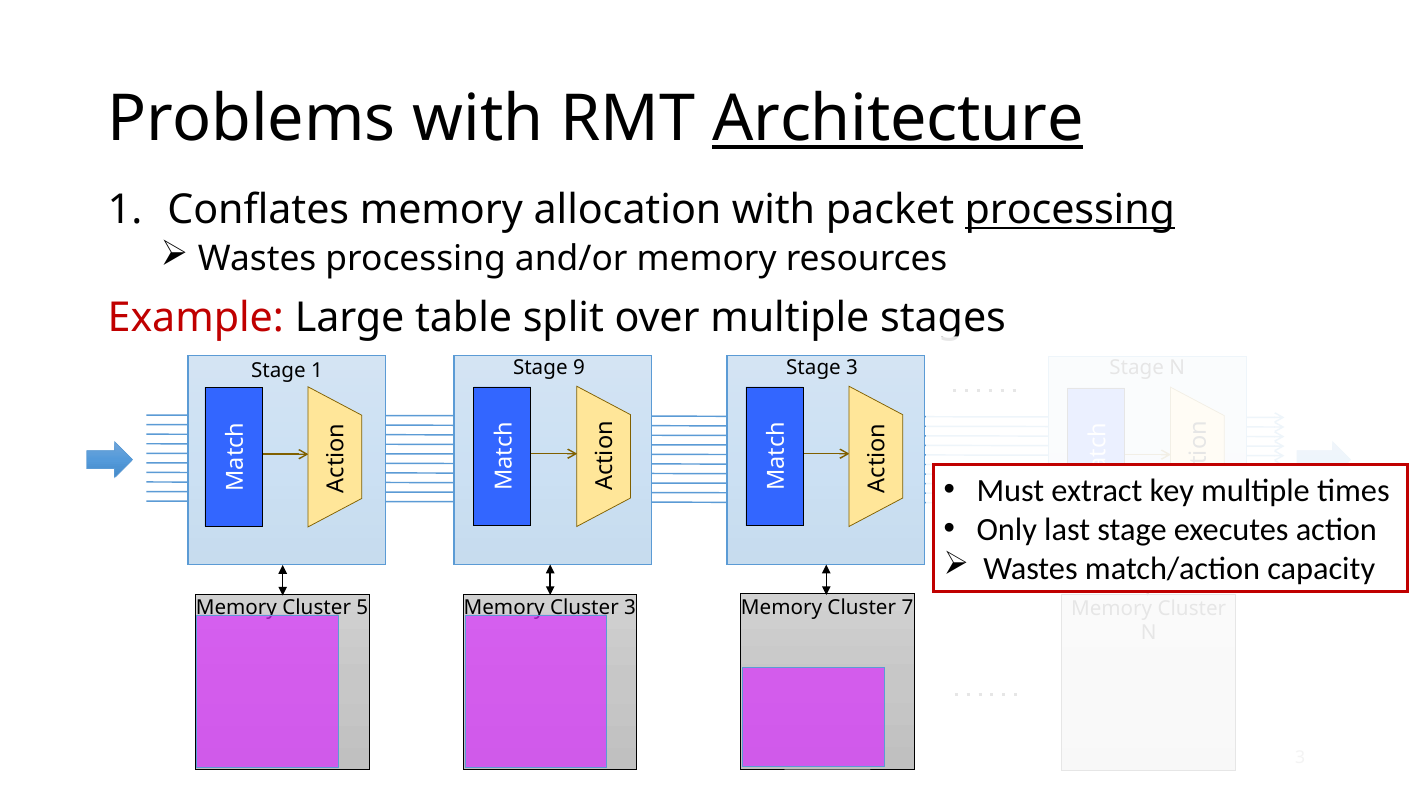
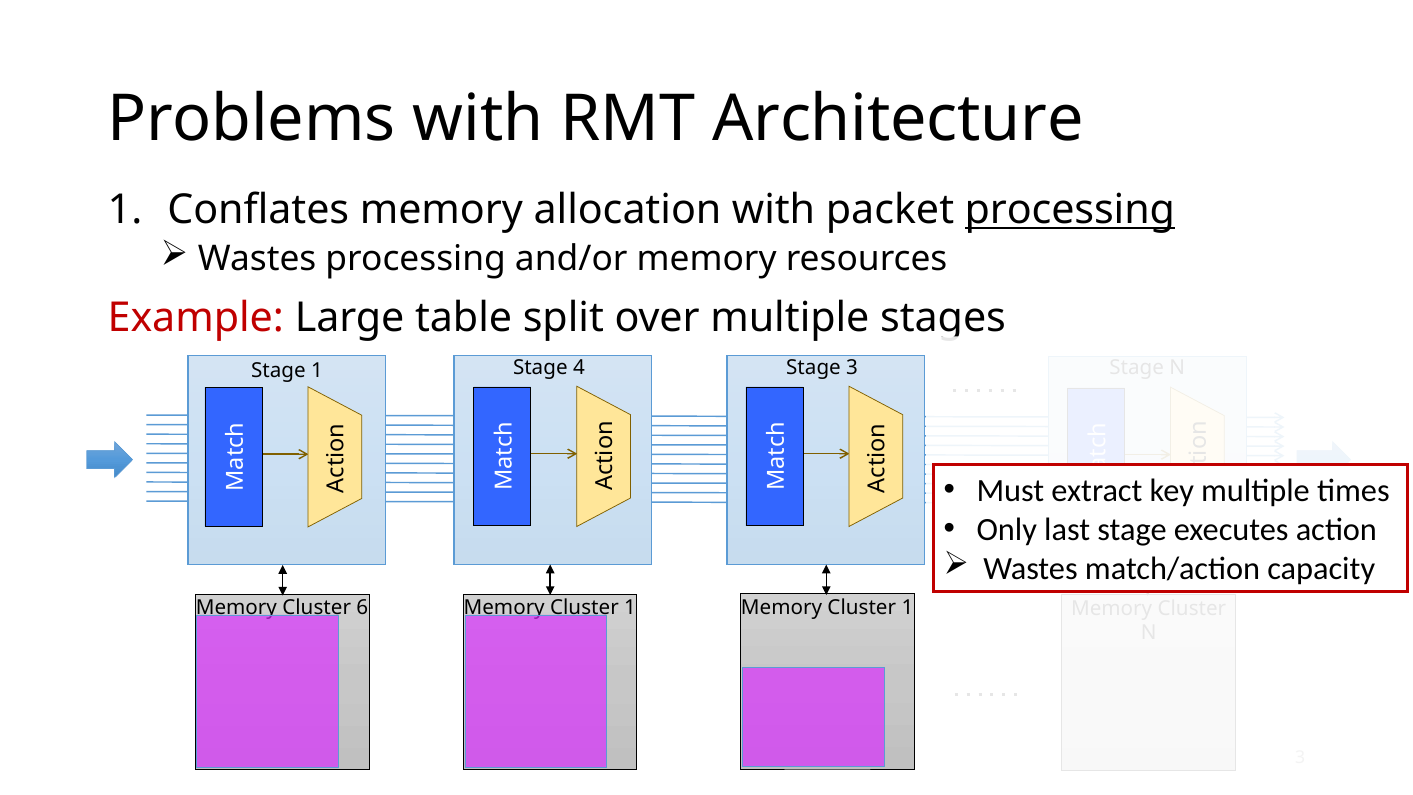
Architecture underline: present -> none
9: 9 -> 4
5: 5 -> 6
3 at (630, 608): 3 -> 1
7 at (907, 607): 7 -> 1
